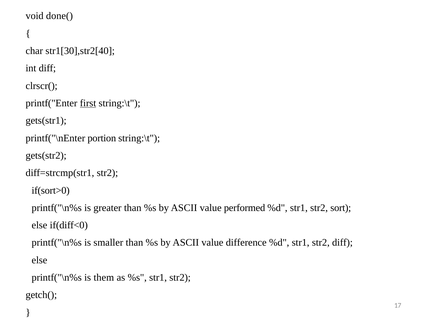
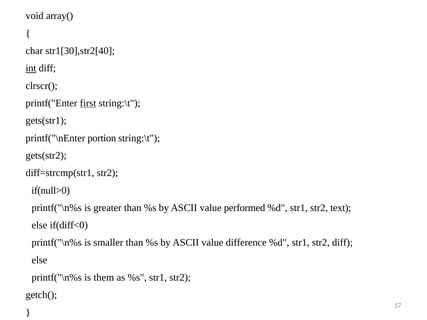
done(: done( -> array(
int underline: none -> present
if(sort>0: if(sort>0 -> if(null>0
sort: sort -> text
